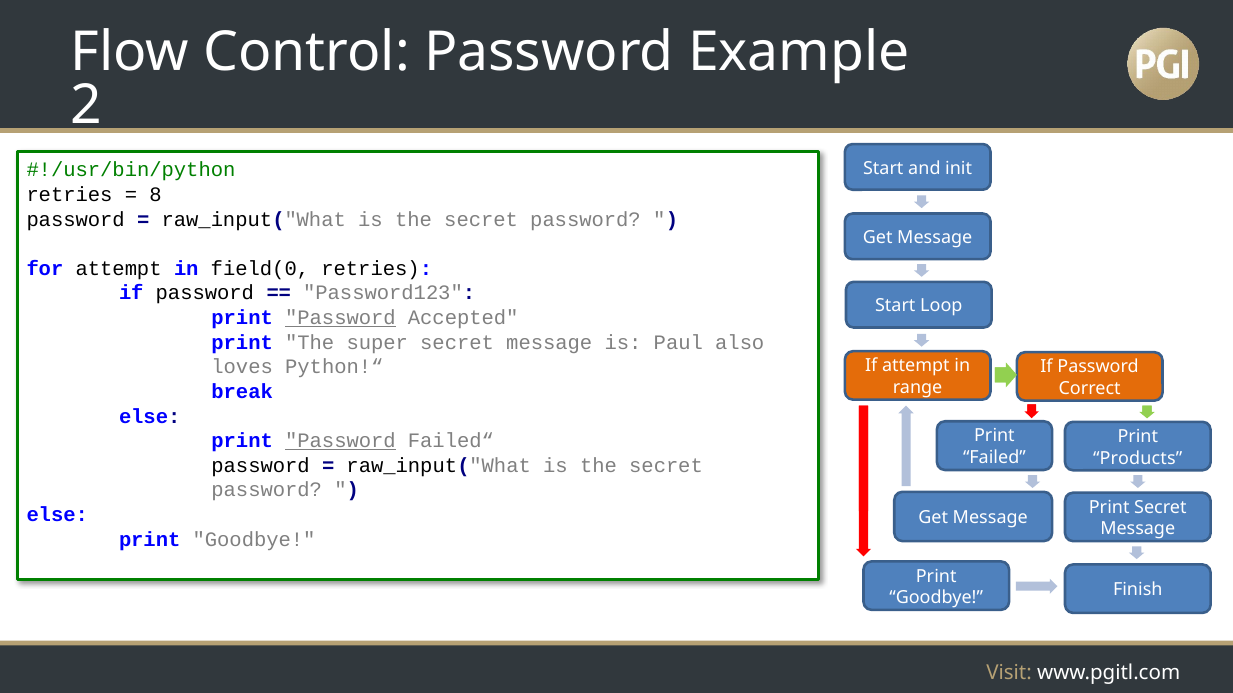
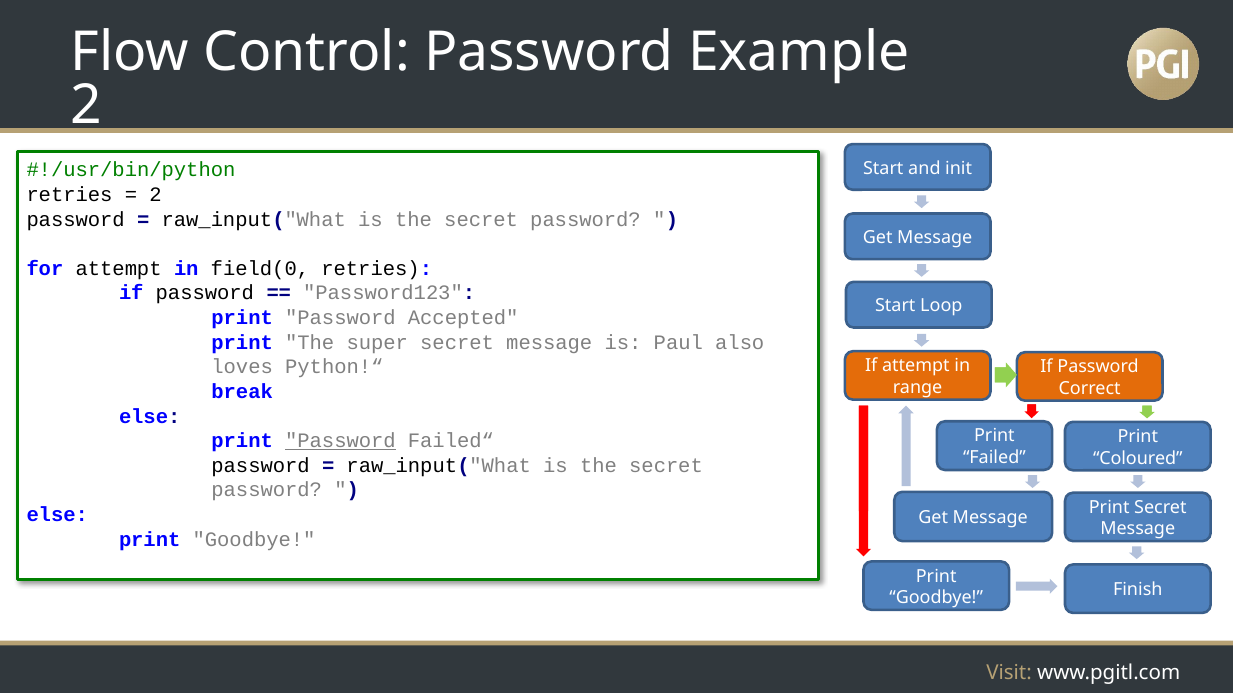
8 at (156, 195): 8 -> 2
Password at (340, 318) underline: present -> none
Products: Products -> Coloured
